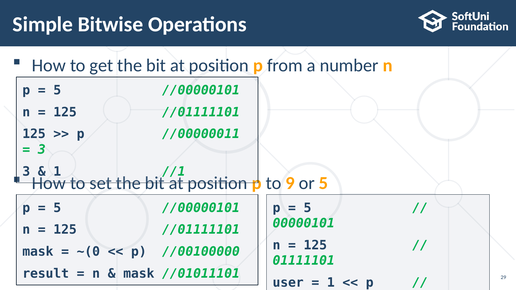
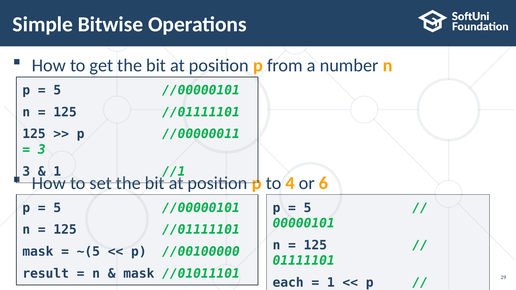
9: 9 -> 4
or 5: 5 -> 6
~(0: ~(0 -> ~(5
user: user -> each
